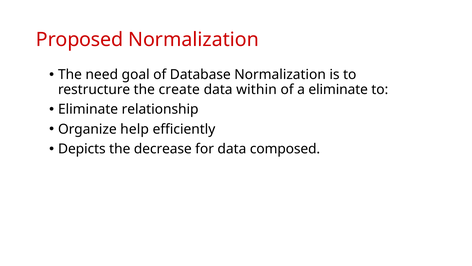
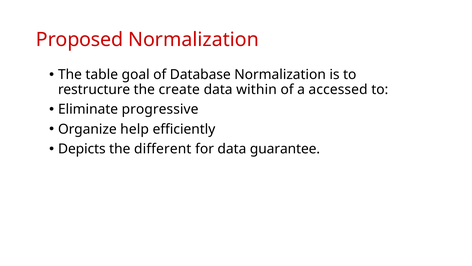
need: need -> table
a eliminate: eliminate -> accessed
relationship: relationship -> progressive
decrease: decrease -> different
composed: composed -> guarantee
